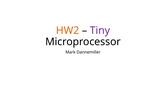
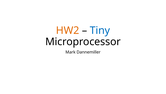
Tiny colour: purple -> blue
